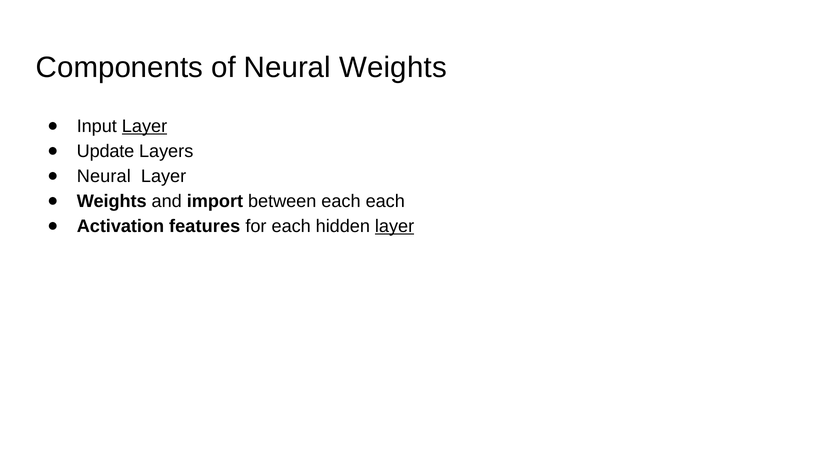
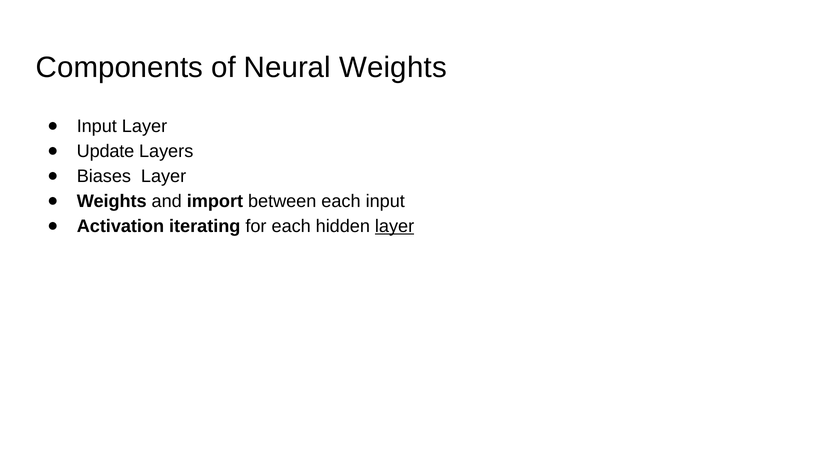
Layer at (145, 126) underline: present -> none
Neural at (104, 176): Neural -> Biases
each each: each -> input
features: features -> iterating
